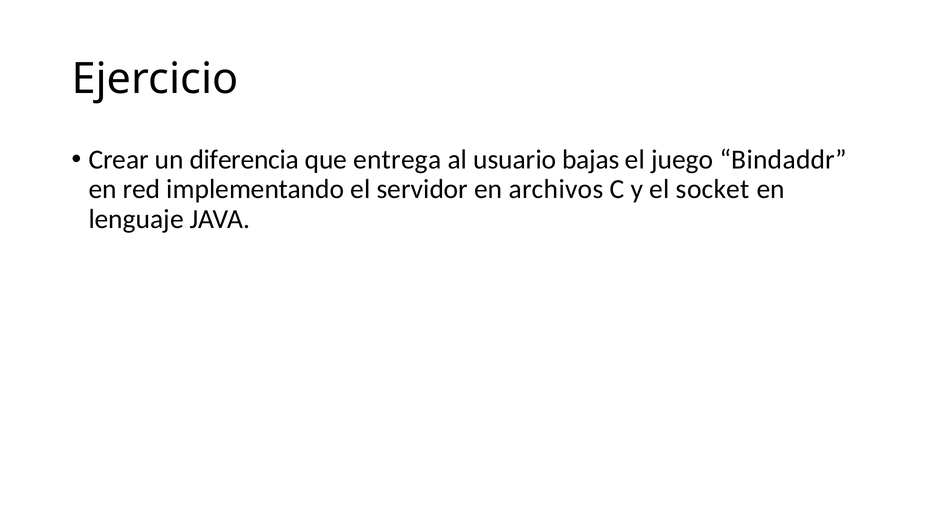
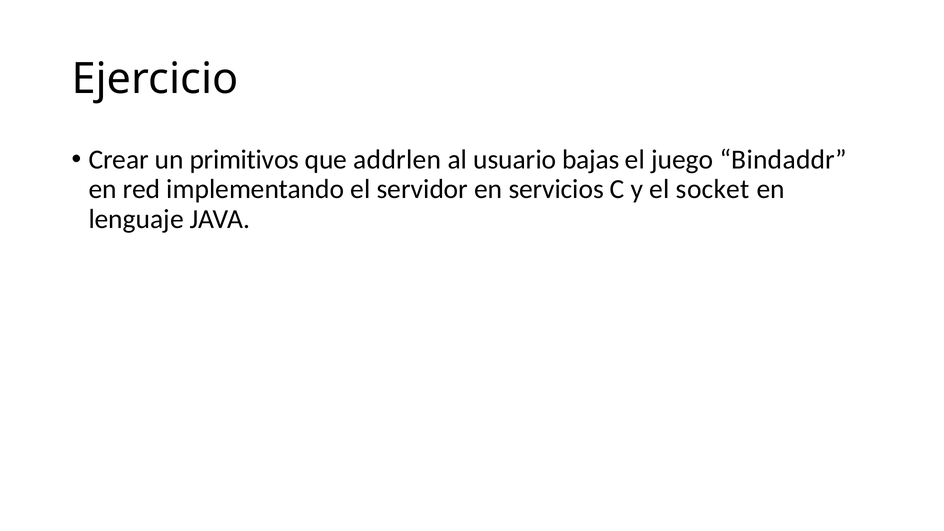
diferencia: diferencia -> primitivos
entrega: entrega -> addrlen
archivos: archivos -> servicios
